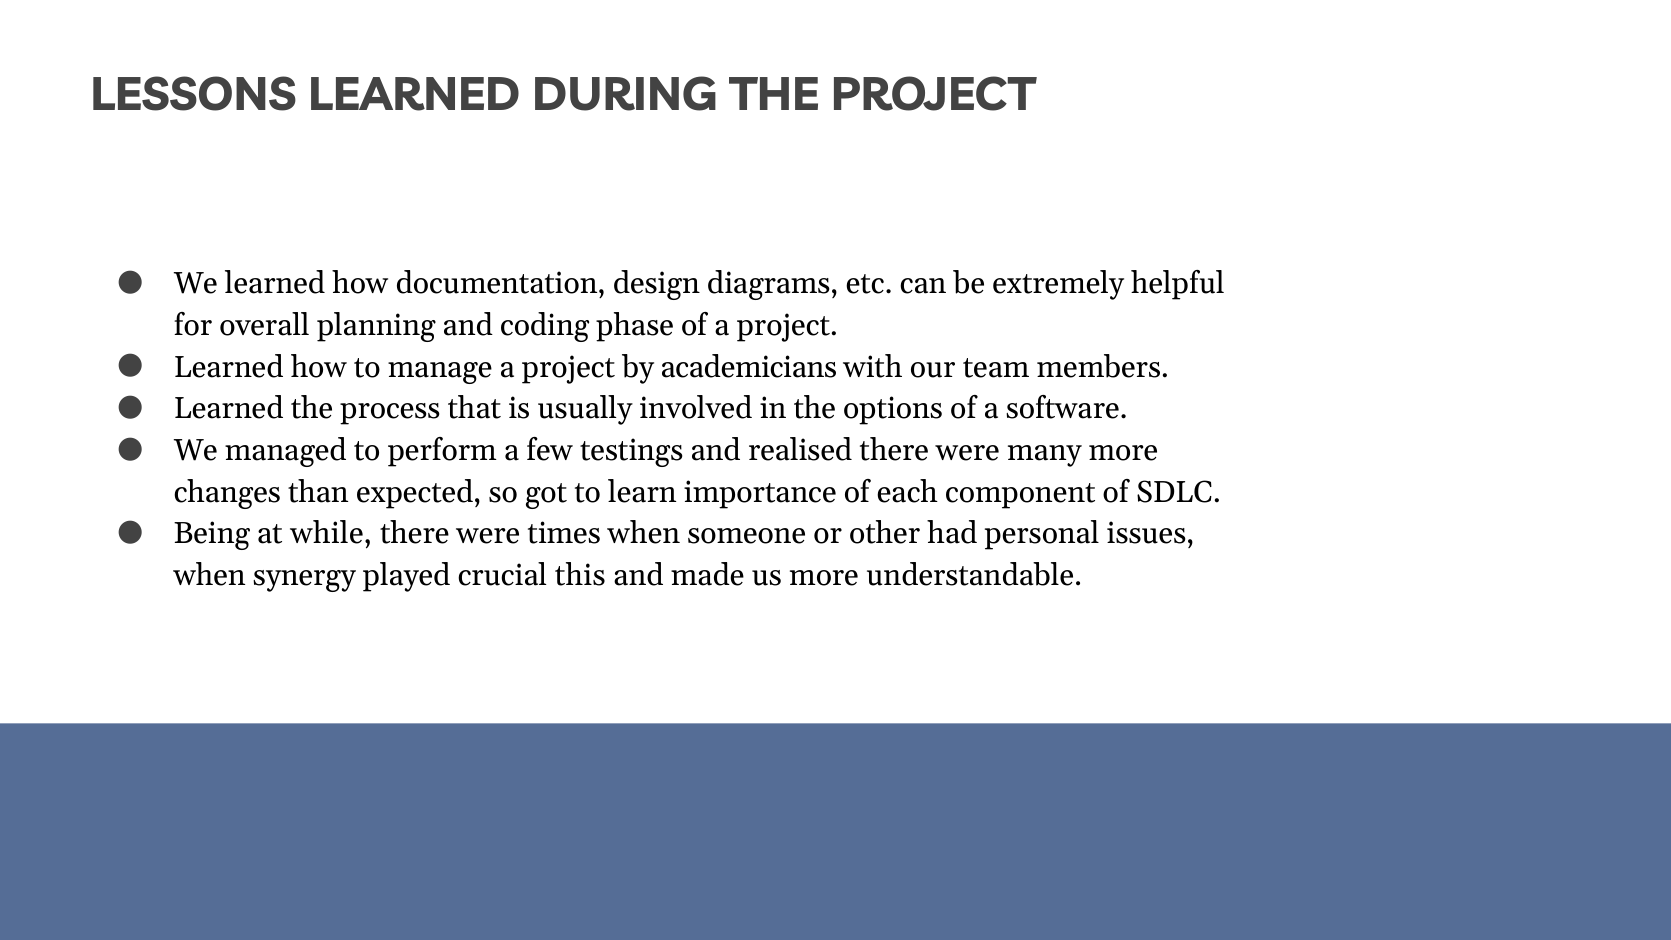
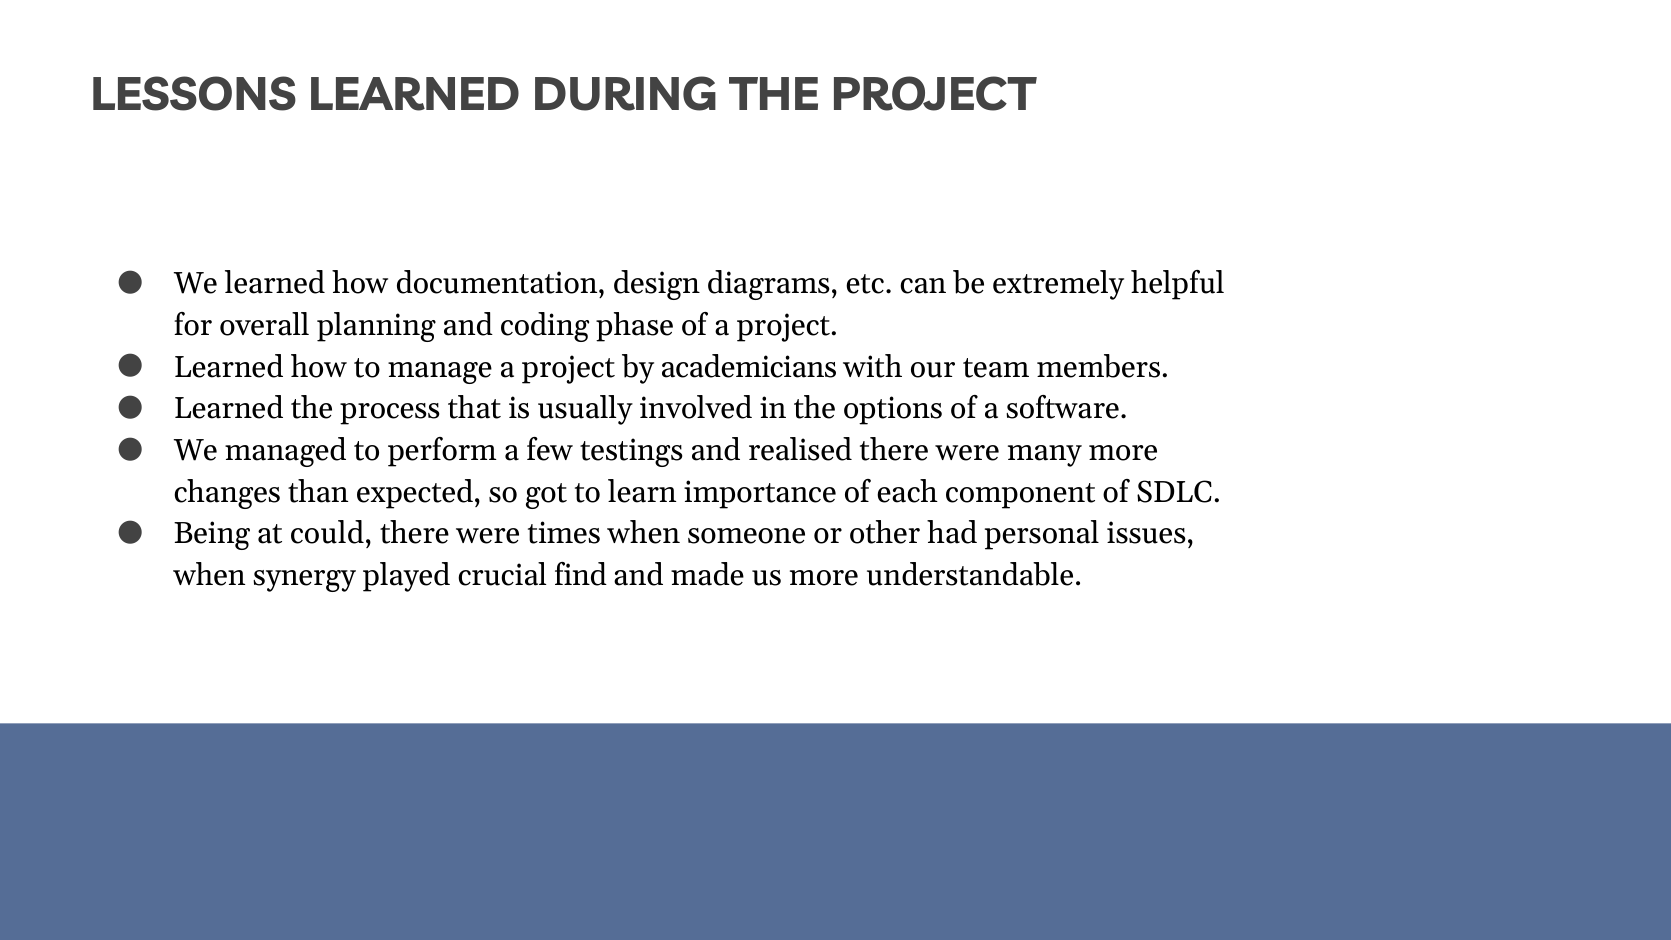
while: while -> could
this: this -> find
